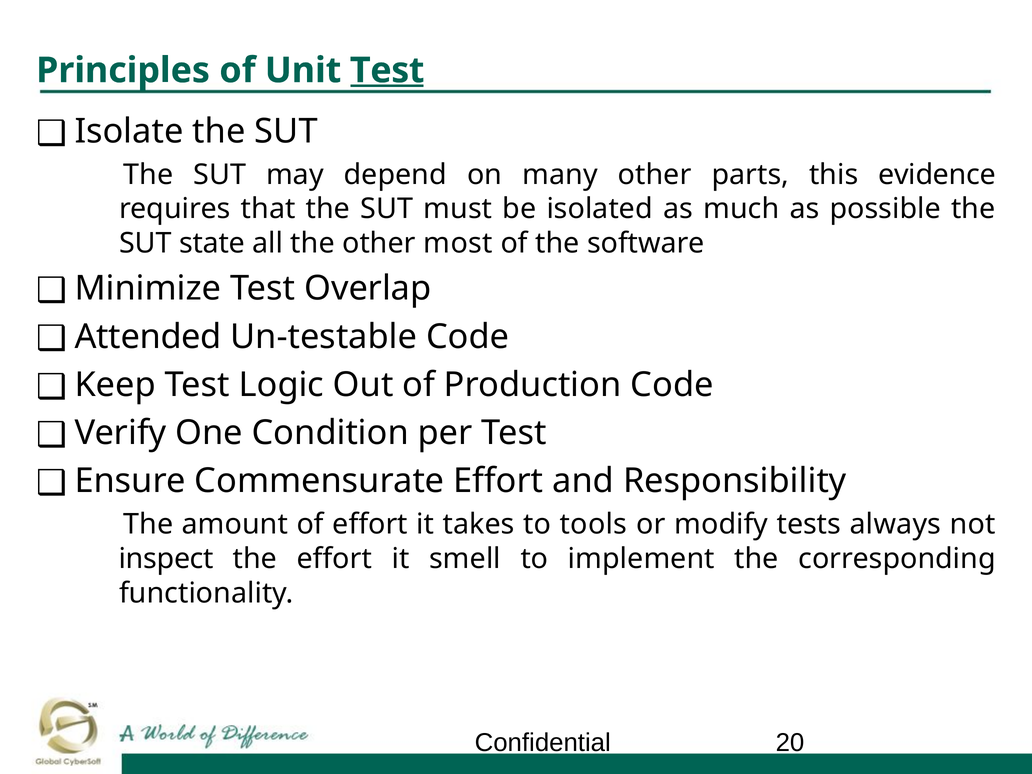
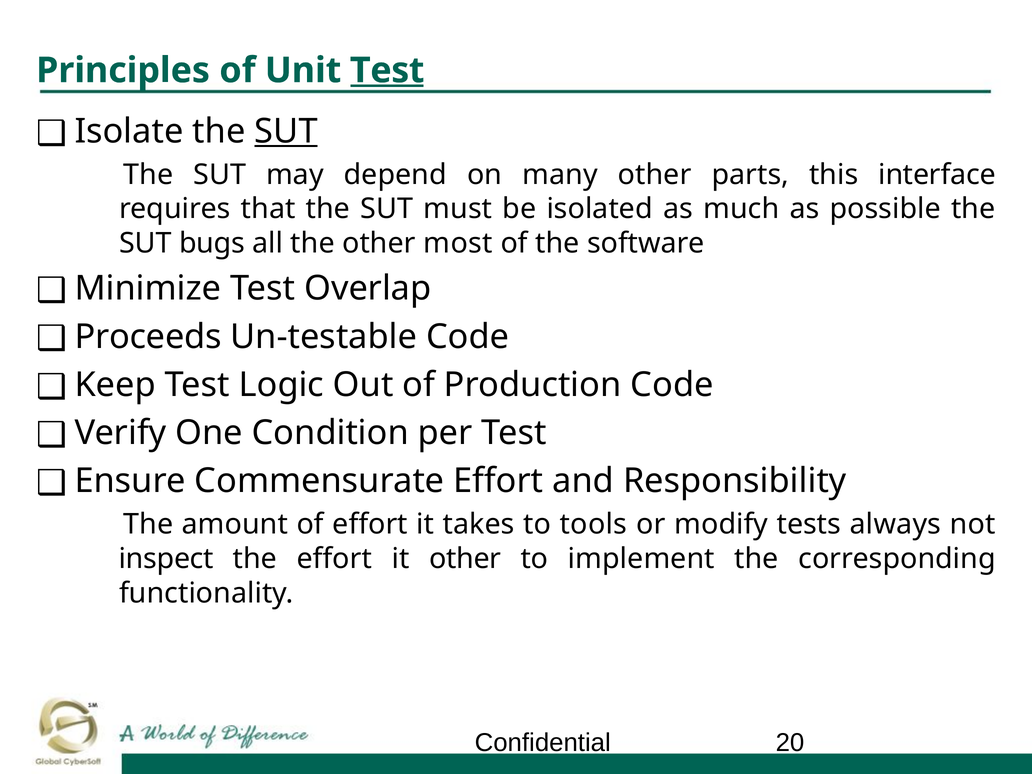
SUT at (286, 131) underline: none -> present
evidence: evidence -> interface
state: state -> bugs
Attended: Attended -> Proceeds
it smell: smell -> other
